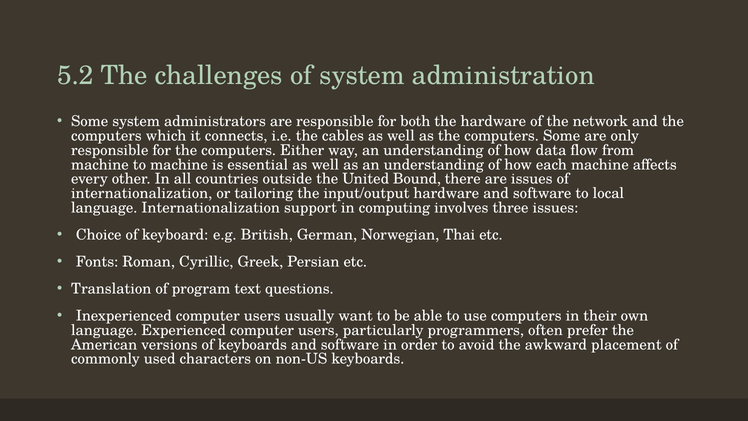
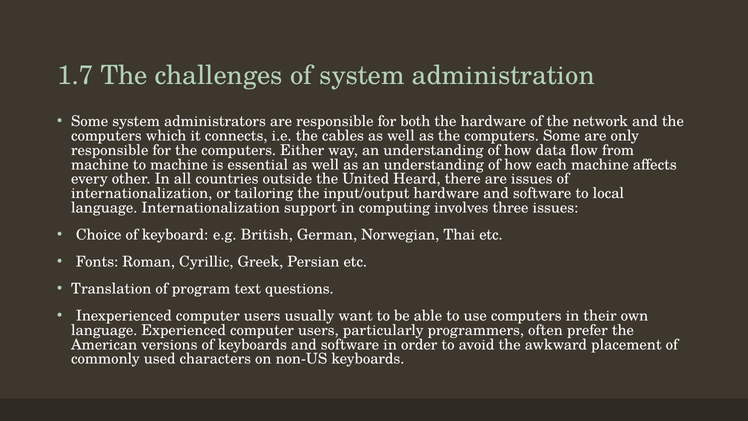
5.2: 5.2 -> 1.7
Bound: Bound -> Heard
